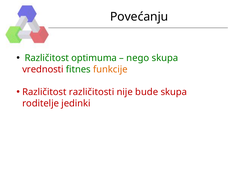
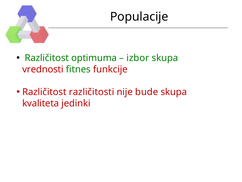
Povećanju: Povećanju -> Populacije
nego: nego -> izbor
funkcije colour: orange -> red
roditelje: roditelje -> kvaliteta
